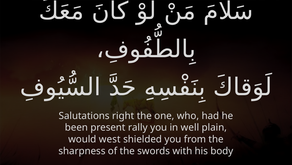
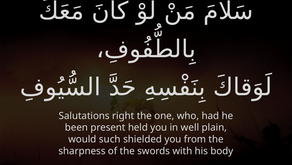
rally: rally -> held
west: west -> such
